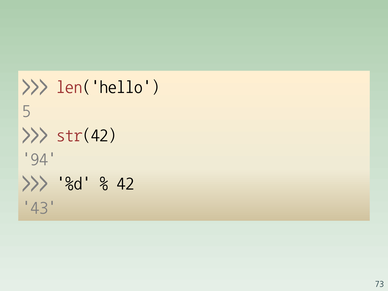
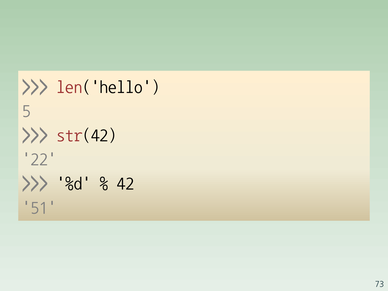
94: 94 -> 22
43: 43 -> 51
